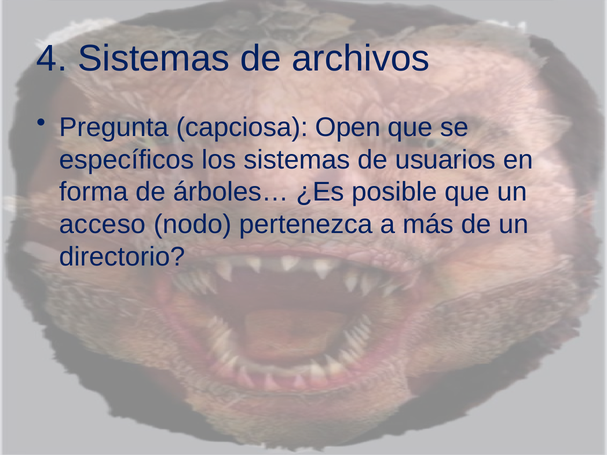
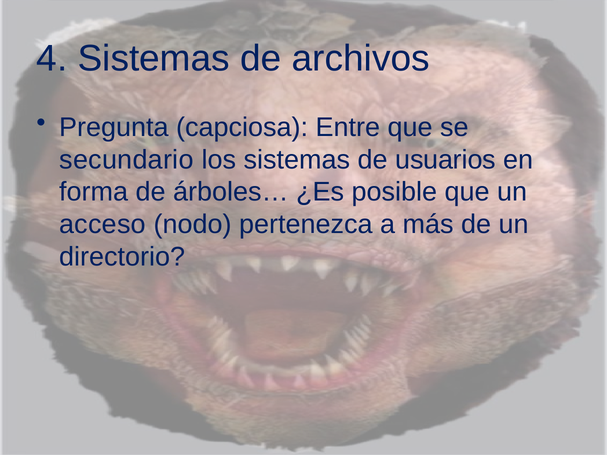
Open: Open -> Entre
específicos: específicos -> secundario
